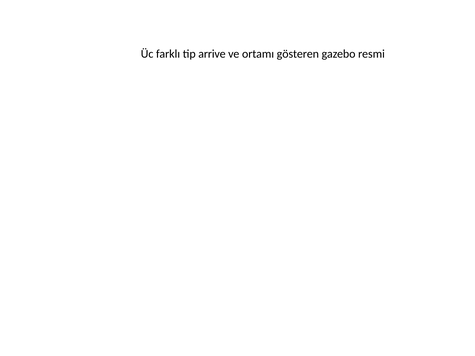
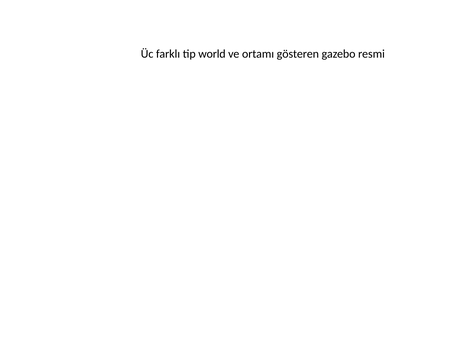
arrive: arrive -> world
